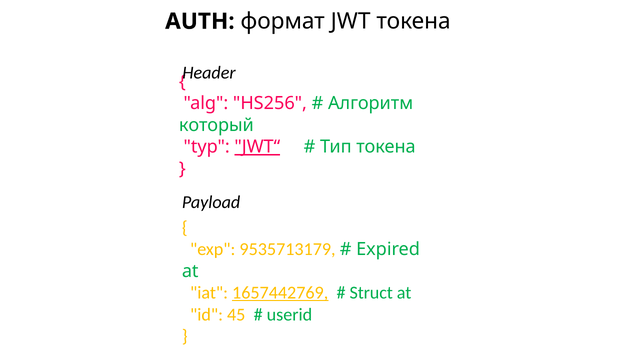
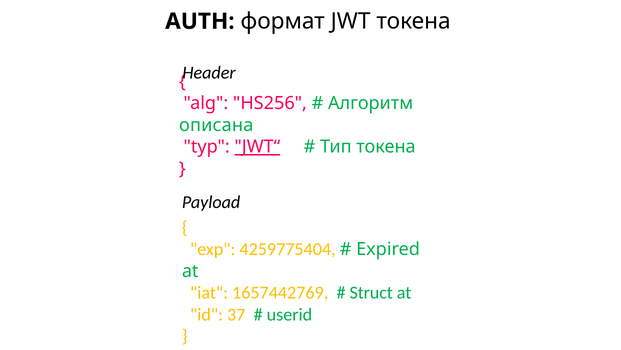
который: который -> описана
9535713179: 9535713179 -> 4259775404
1657442769 underline: present -> none
45: 45 -> 37
